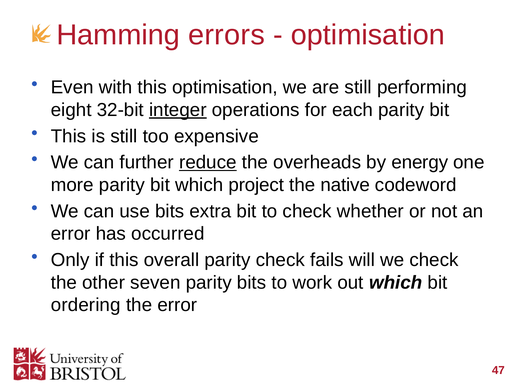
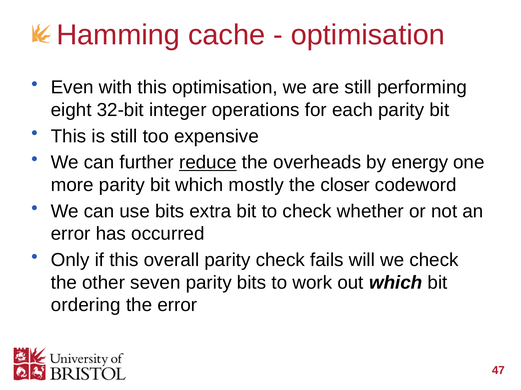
errors: errors -> cache
integer underline: present -> none
project: project -> mostly
native: native -> closer
